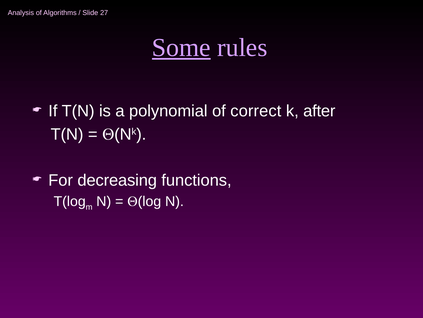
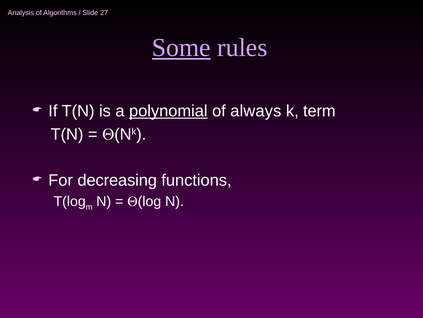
polynomial underline: none -> present
correct: correct -> always
after: after -> term
